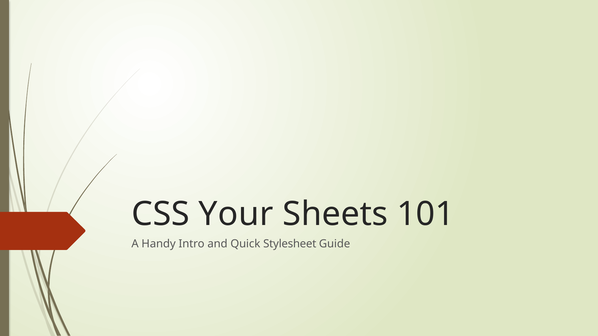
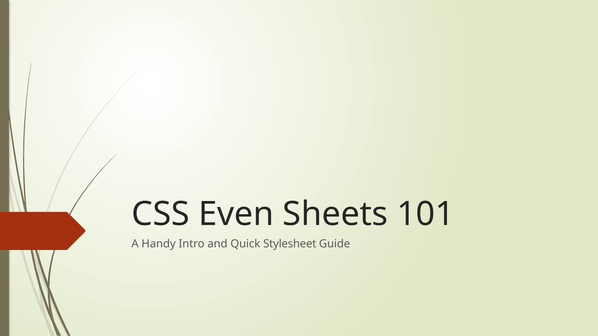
Your: Your -> Even
